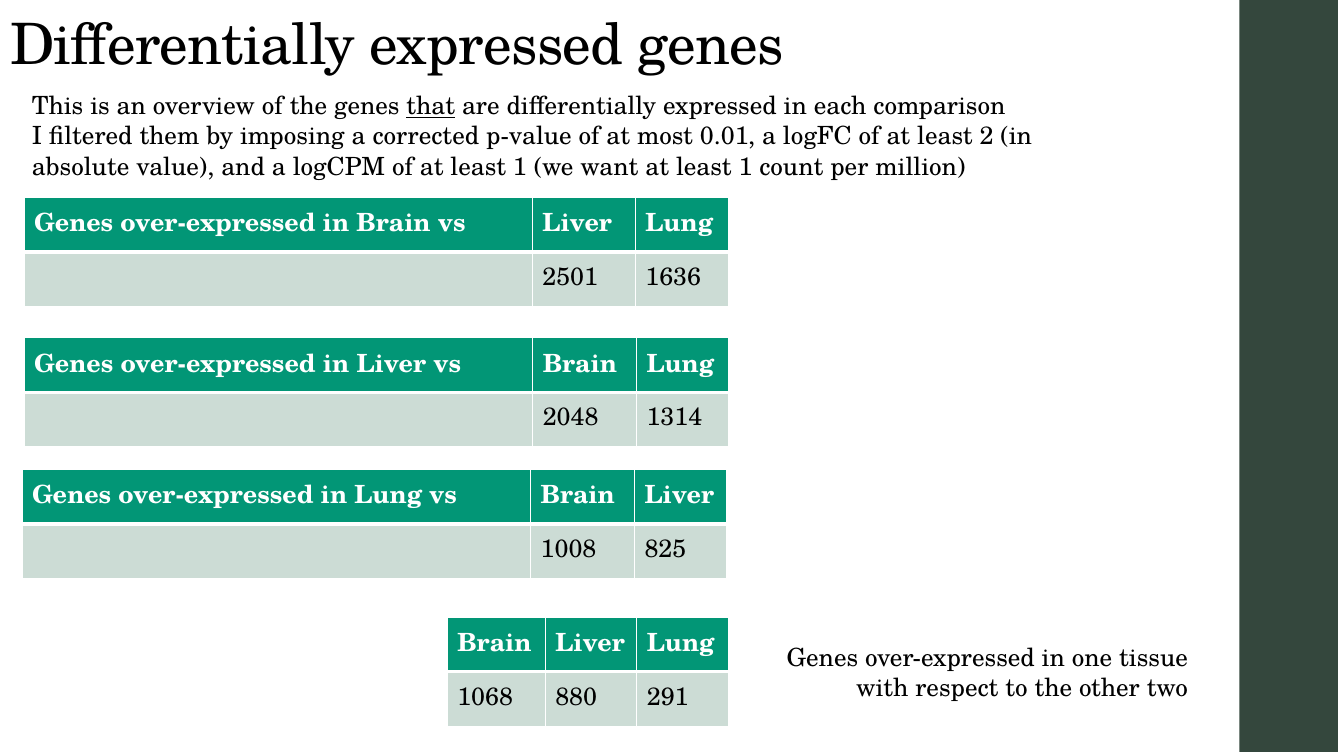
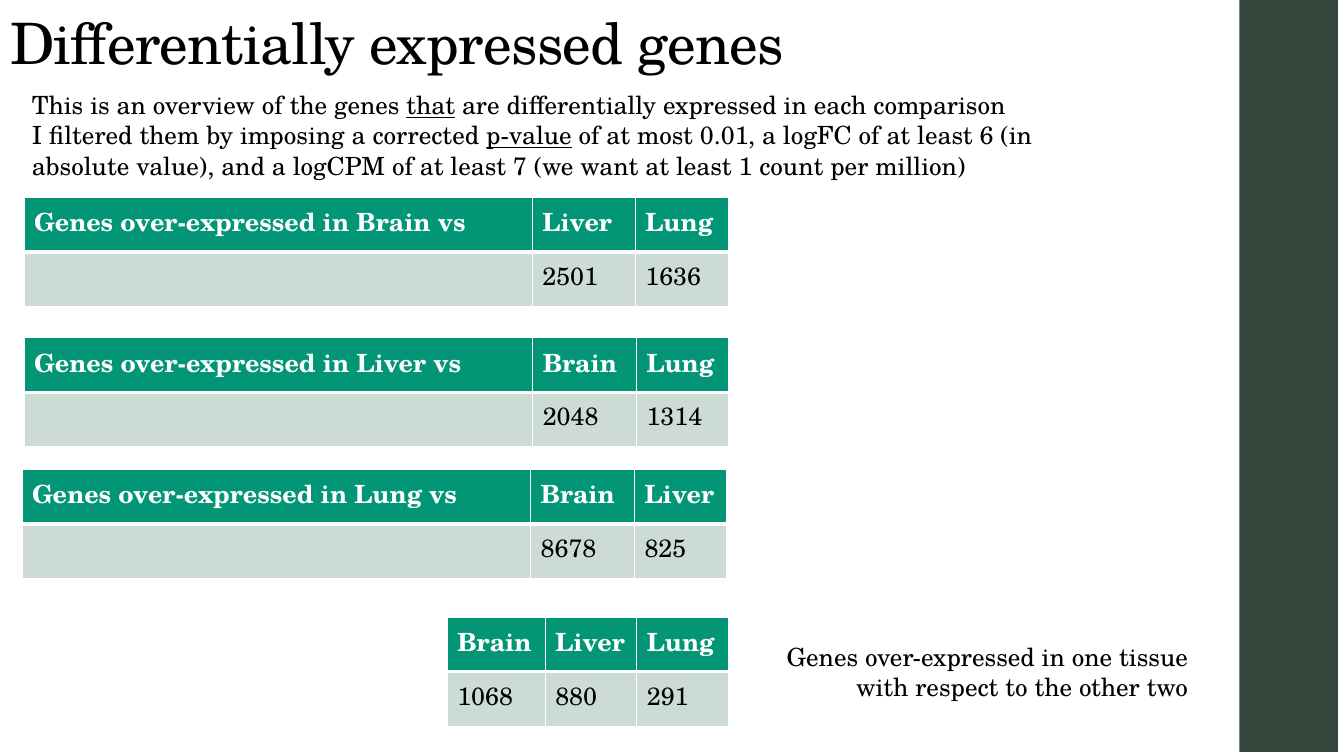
p-value underline: none -> present
2: 2 -> 6
of at least 1: 1 -> 7
1008: 1008 -> 8678
